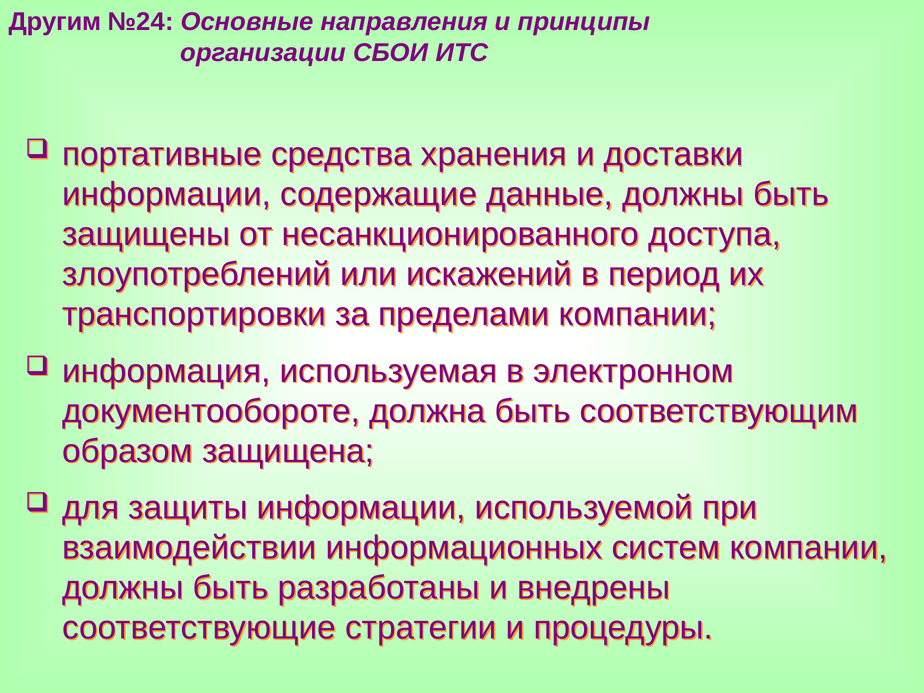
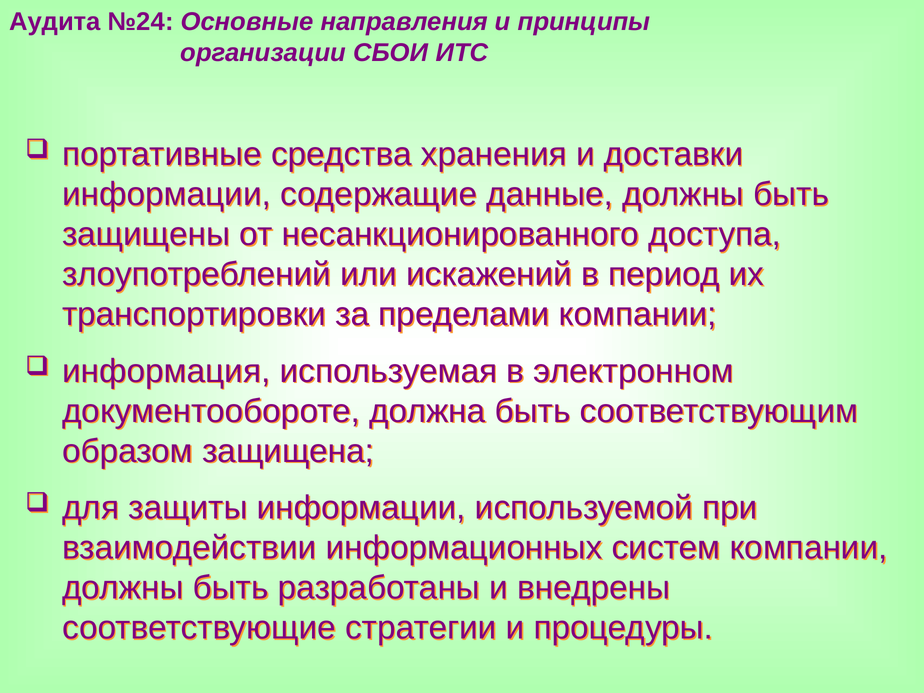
Другим: Другим -> Аудита
